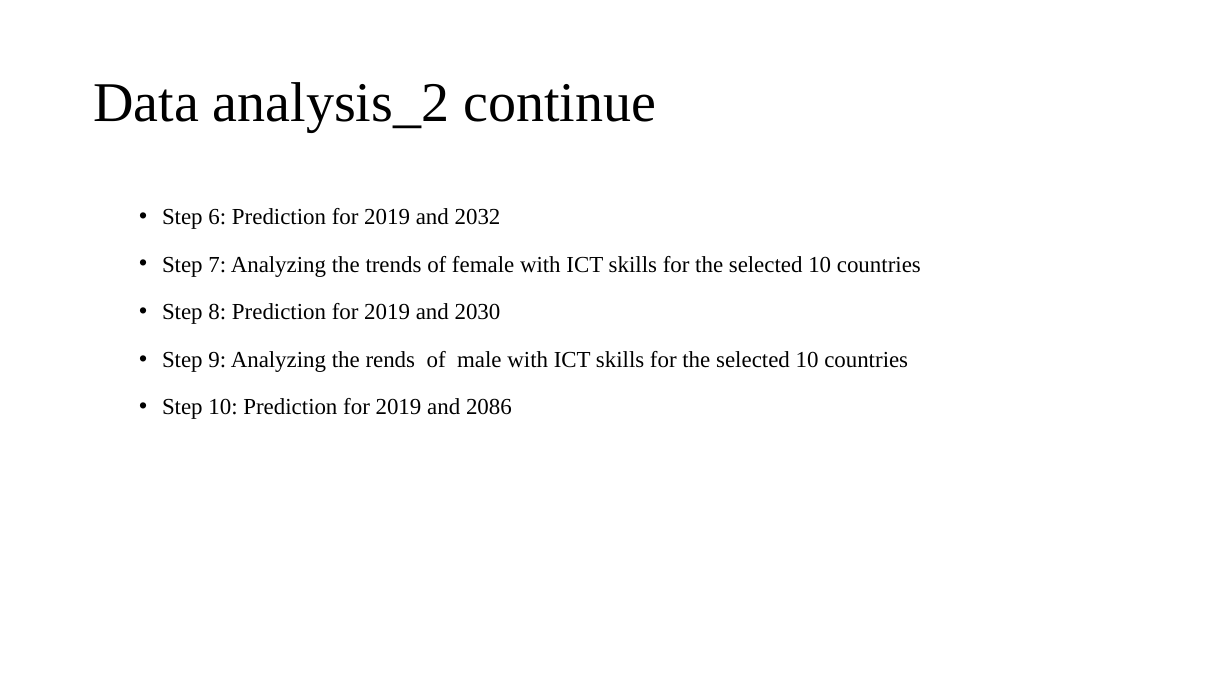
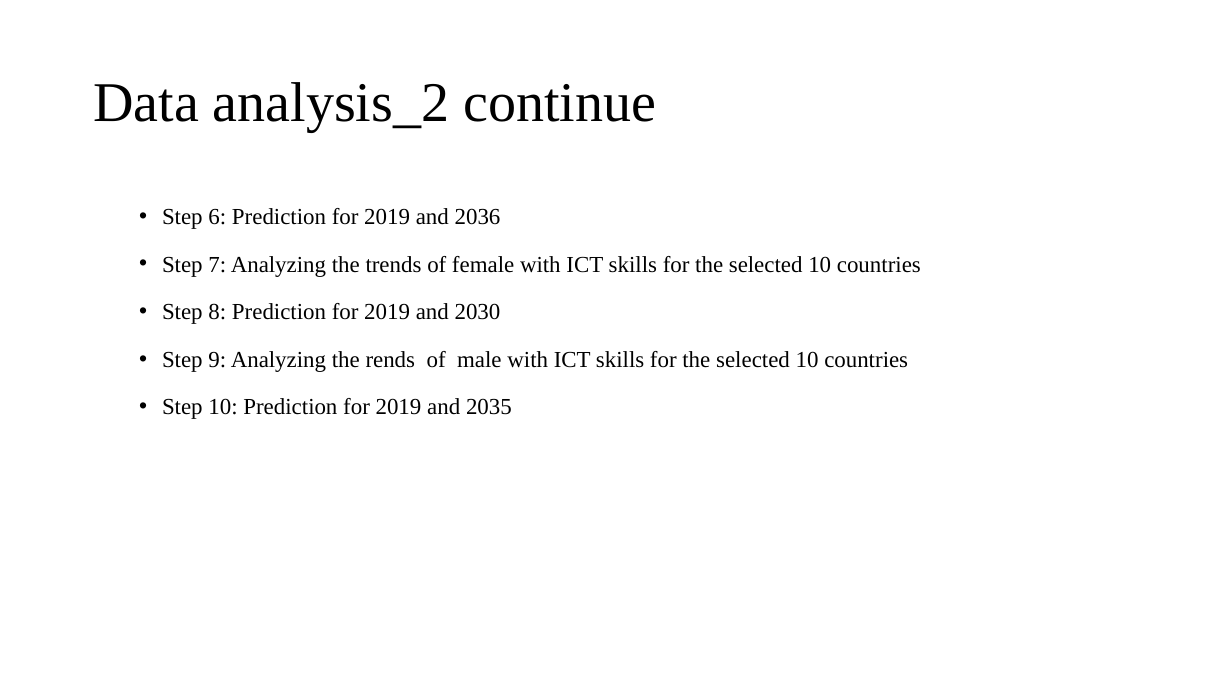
2032: 2032 -> 2036
2086: 2086 -> 2035
